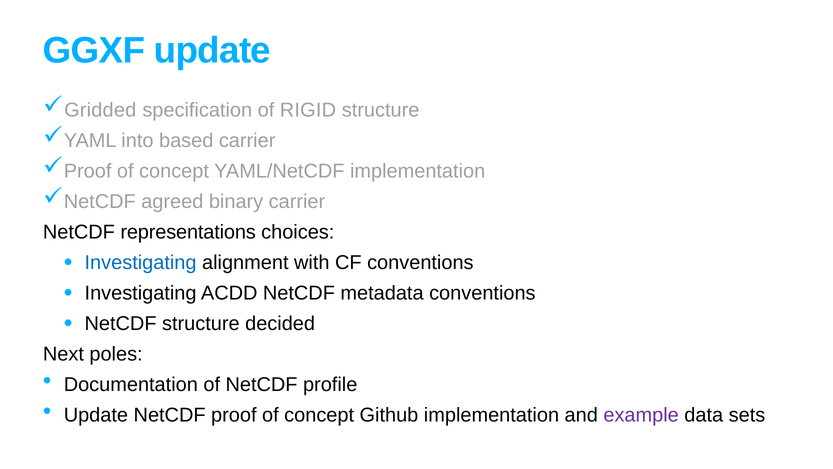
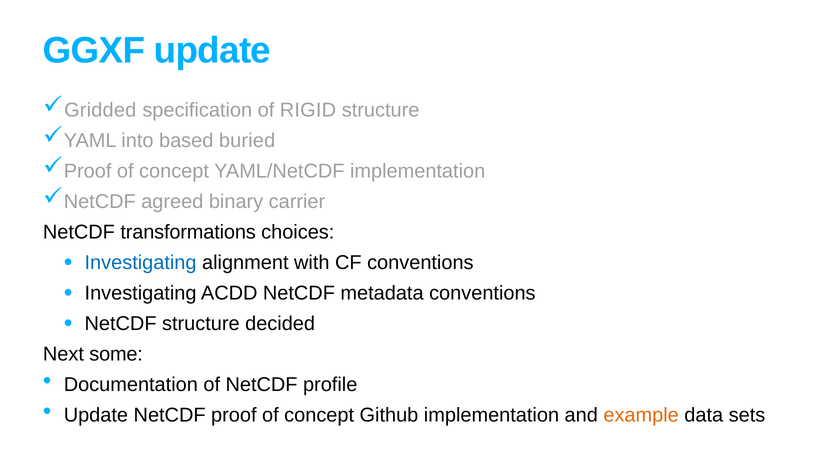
based carrier: carrier -> buried
representations: representations -> transformations
poles: poles -> some
example colour: purple -> orange
